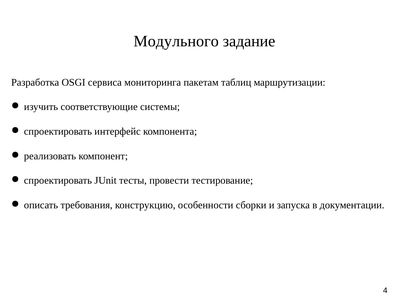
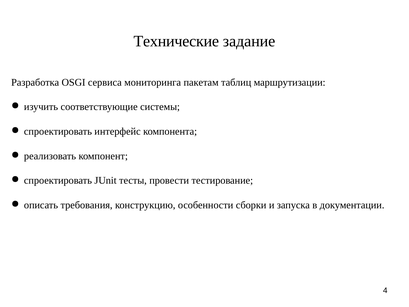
Модульного: Модульного -> Технические
